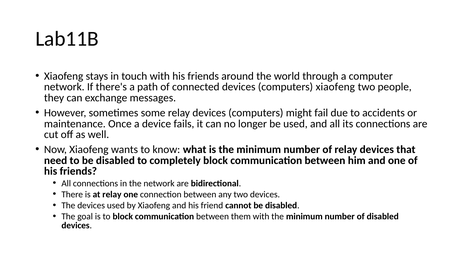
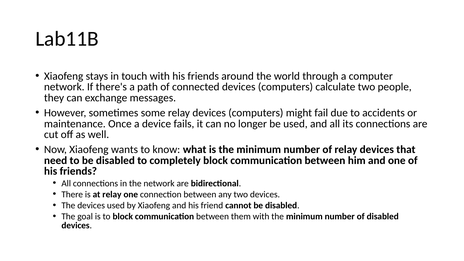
computers xiaofeng: xiaofeng -> calculate
